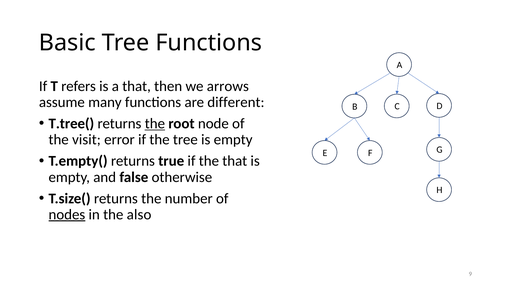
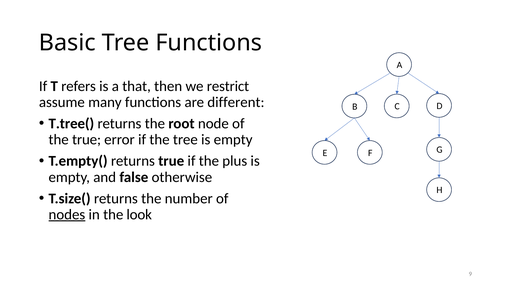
arrows: arrows -> restrict
the at (155, 124) underline: present -> none
the visit: visit -> true
the that: that -> plus
also: also -> look
